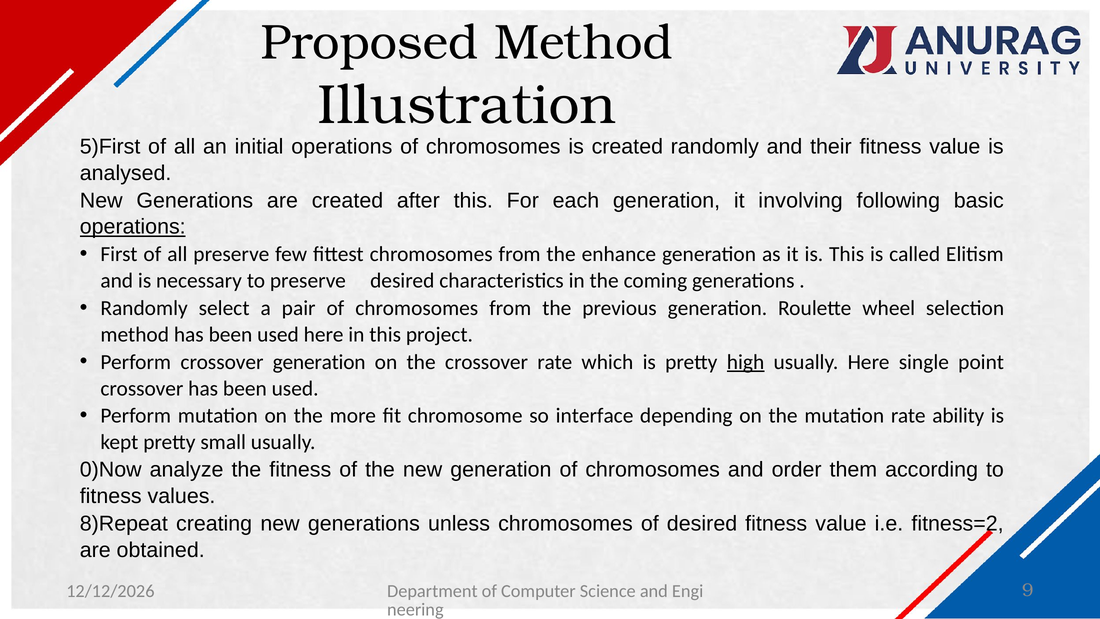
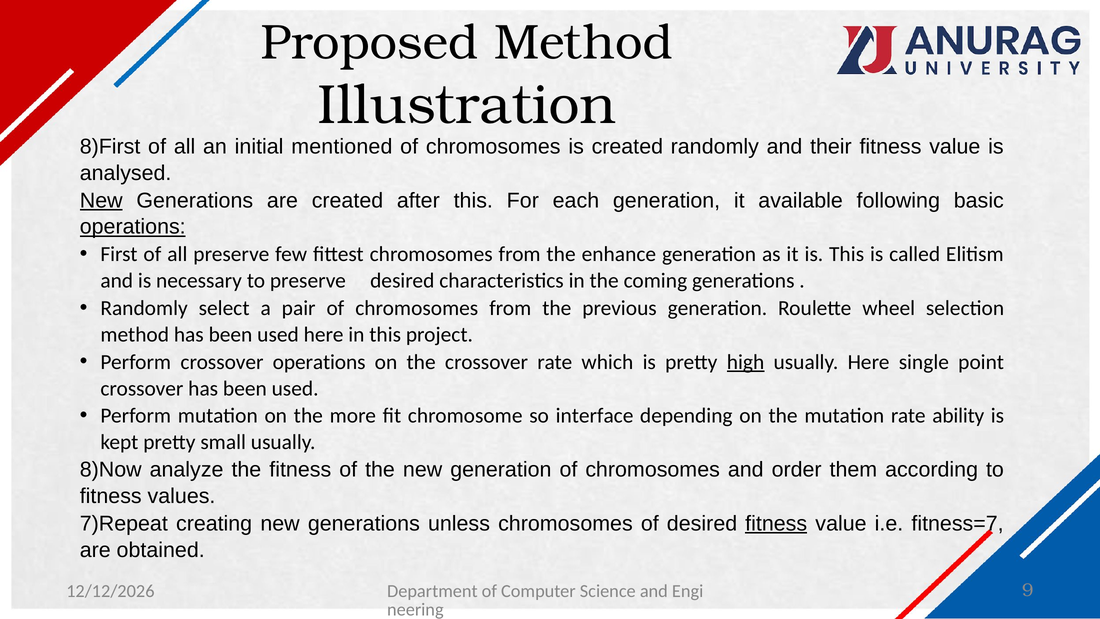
5)First: 5)First -> 8)First
initial operations: operations -> mentioned
New at (101, 200) underline: none -> present
involving: involving -> available
crossover generation: generation -> operations
0)Now: 0)Now -> 8)Now
8)Repeat: 8)Repeat -> 7)Repeat
fitness at (776, 523) underline: none -> present
fitness=2: fitness=2 -> fitness=7
